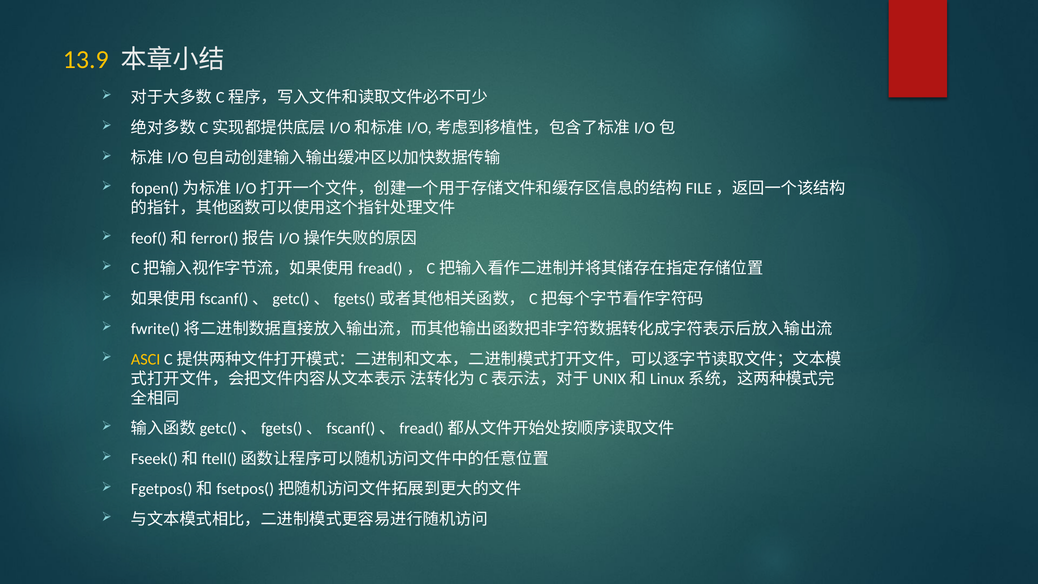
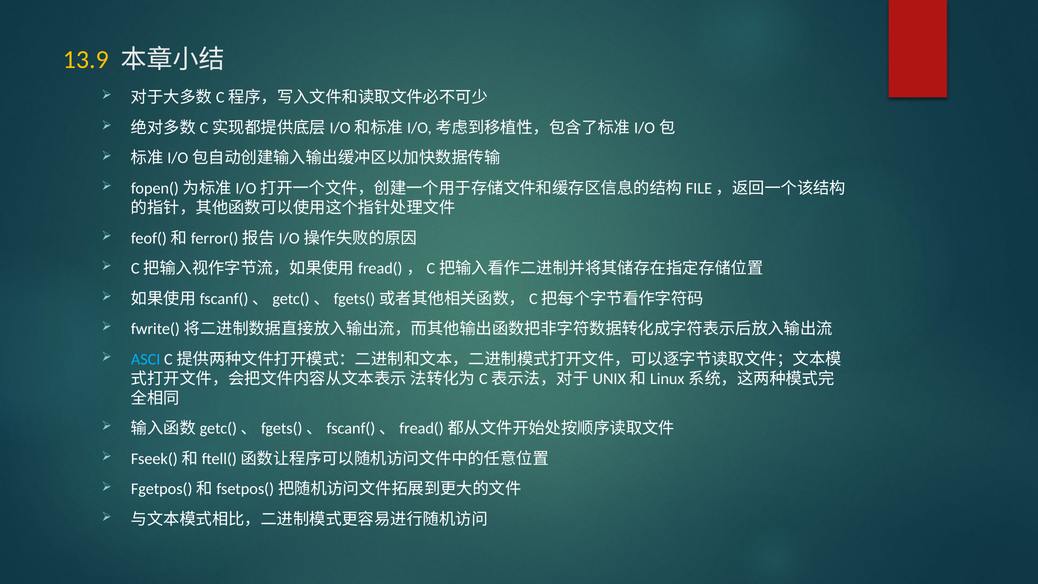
ASCI colour: yellow -> light blue
